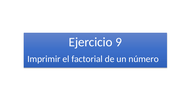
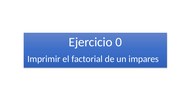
9: 9 -> 0
número: número -> impares
